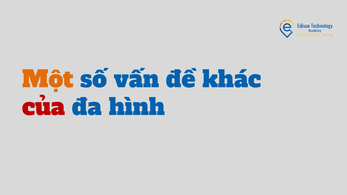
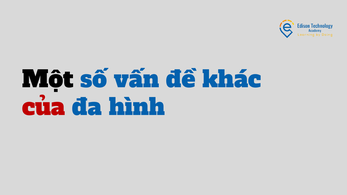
Một colour: orange -> black
